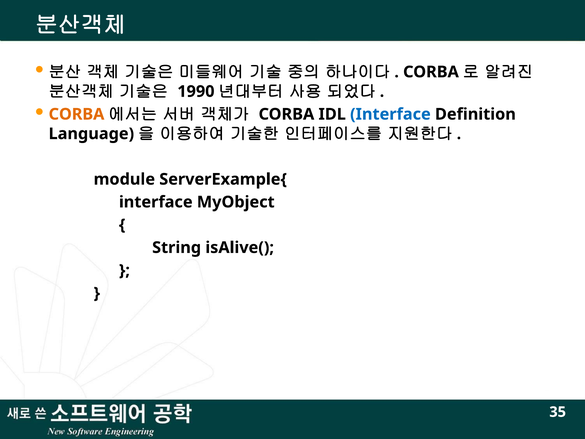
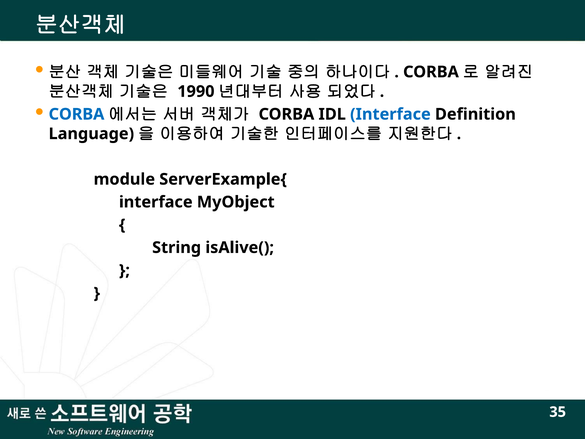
CORBA at (76, 114) colour: orange -> blue
